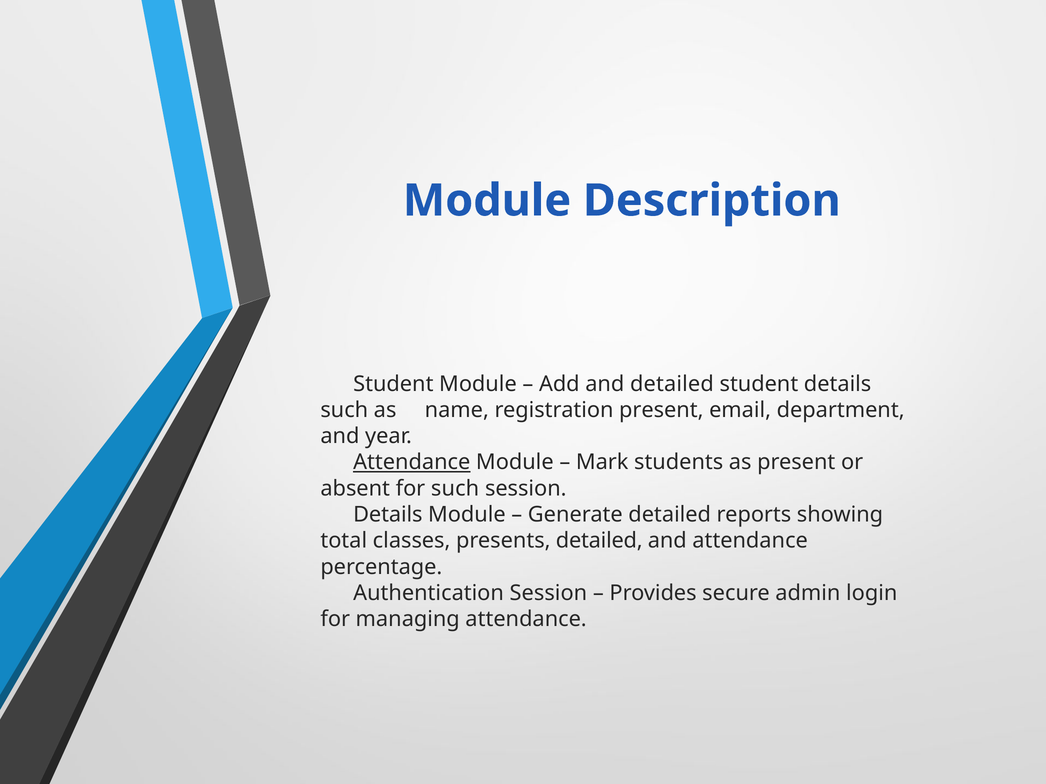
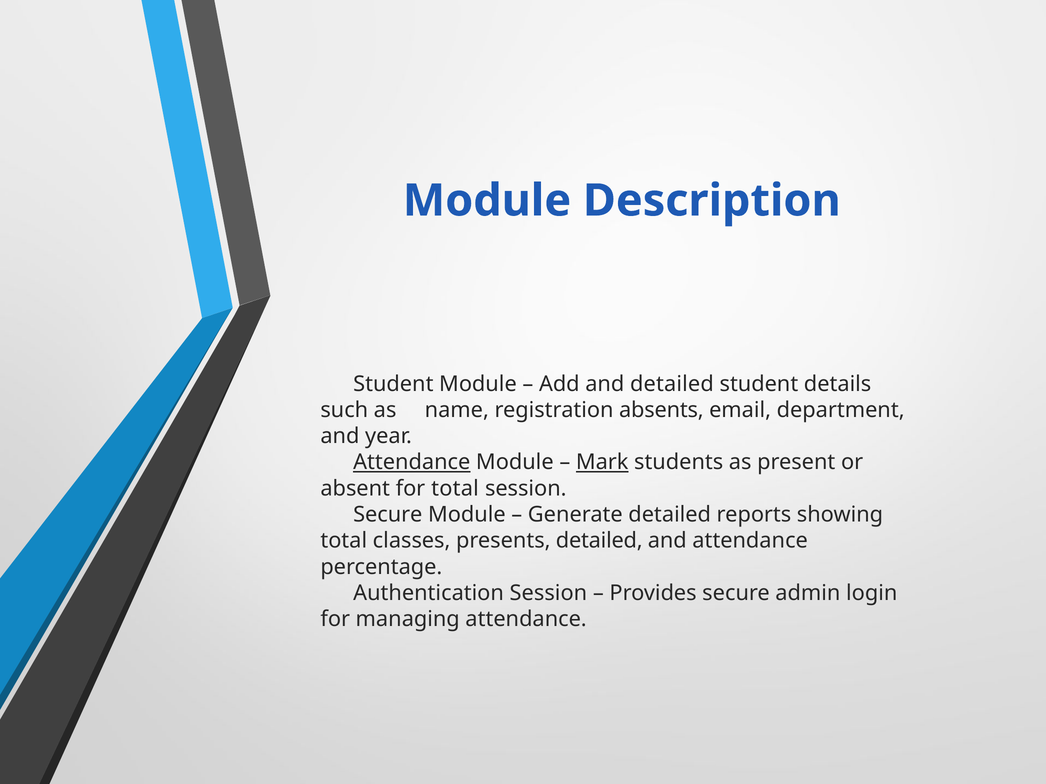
registration present: present -> absents
Mark underline: none -> present
for such: such -> total
Details at (388, 515): Details -> Secure
